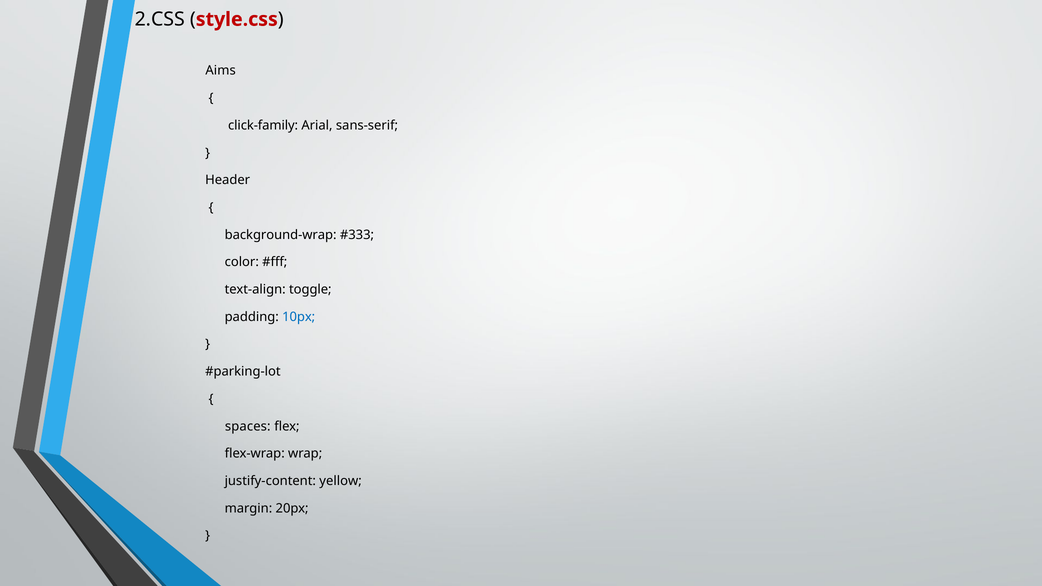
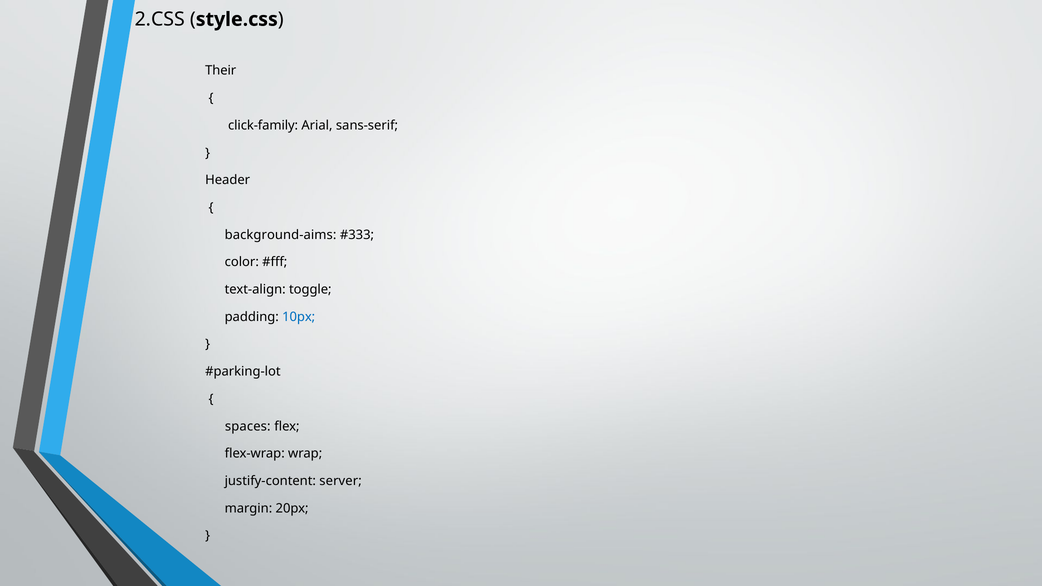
style.css colour: red -> black
Aims: Aims -> Their
background-wrap: background-wrap -> background-aims
yellow: yellow -> server
